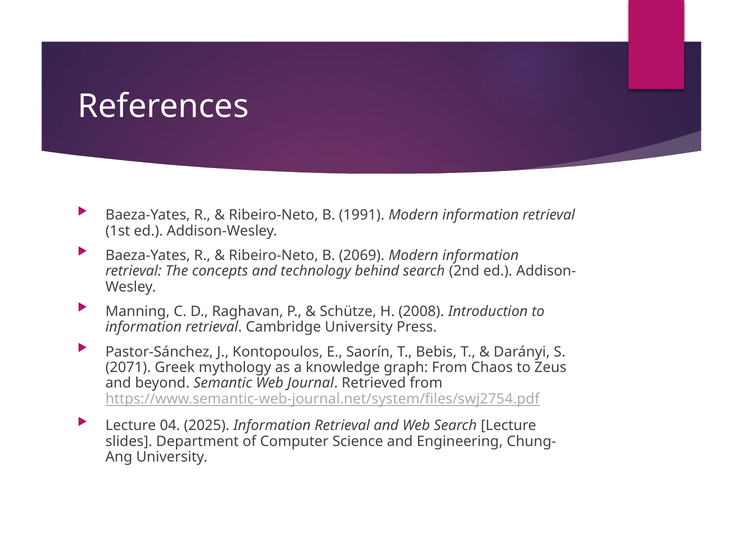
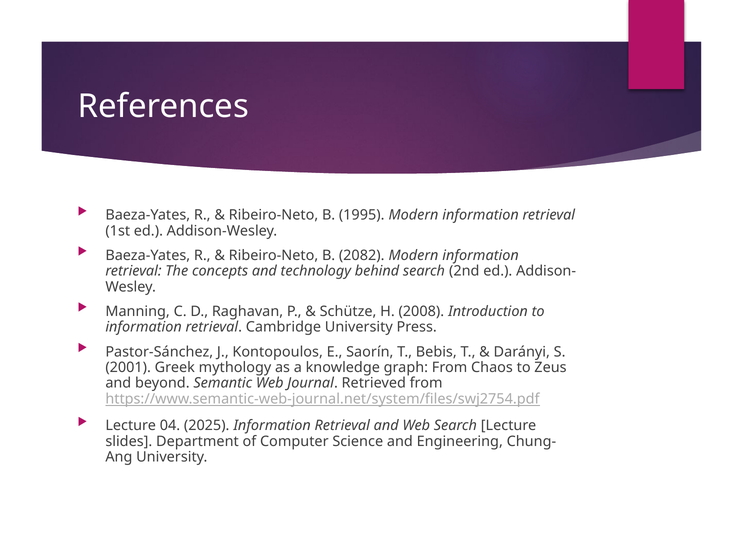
1991: 1991 -> 1995
2069: 2069 -> 2082
2071: 2071 -> 2001
